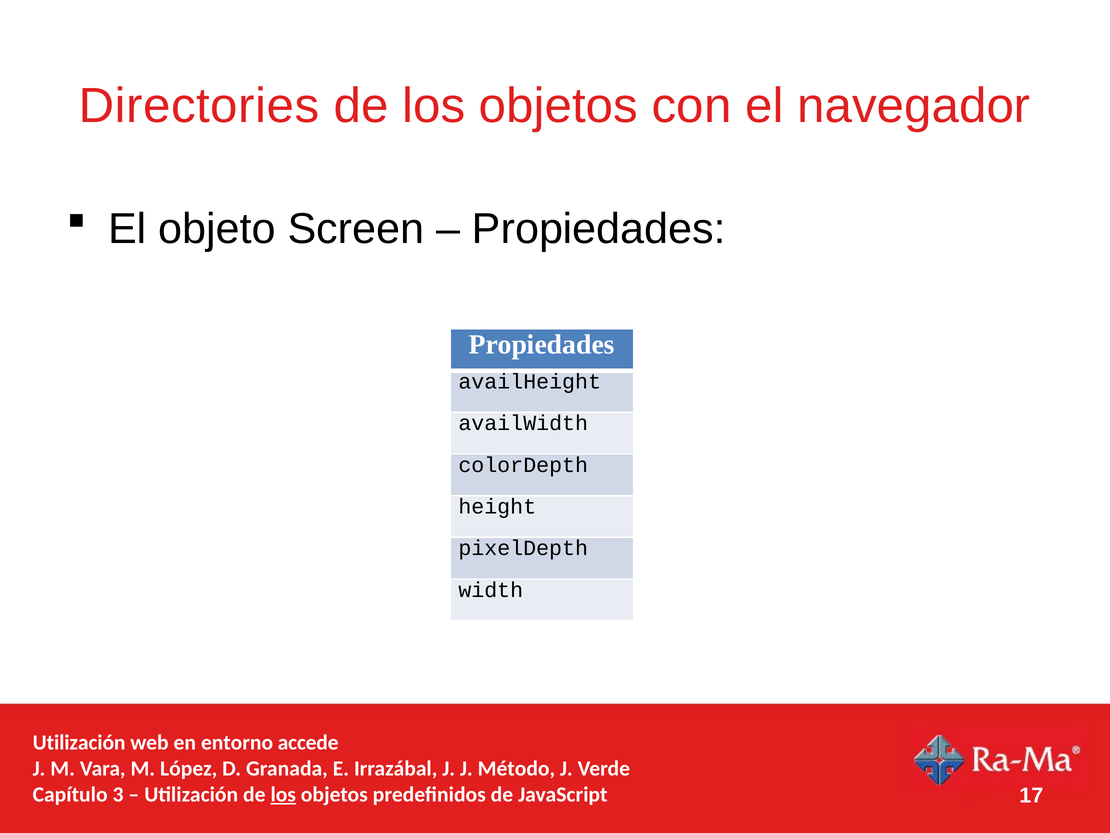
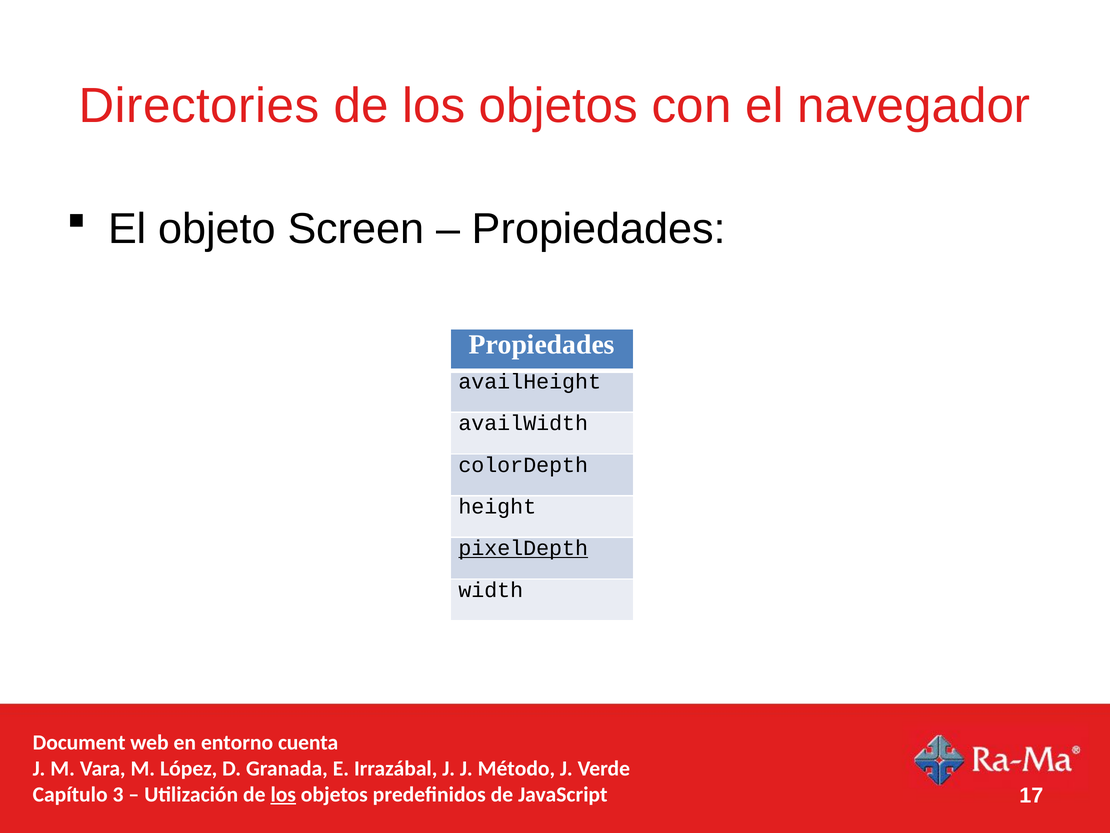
pixelDepth underline: none -> present
Utilización at (79, 742): Utilización -> Document
accede: accede -> cuenta
